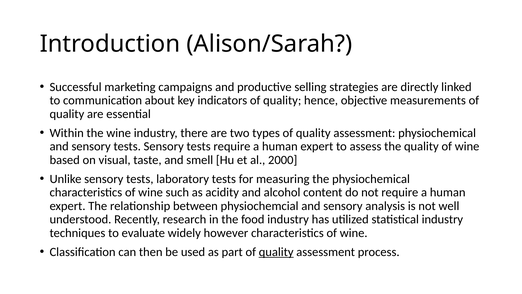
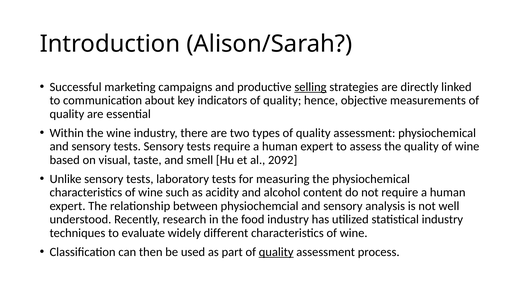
selling underline: none -> present
2000: 2000 -> 2092
however: however -> different
